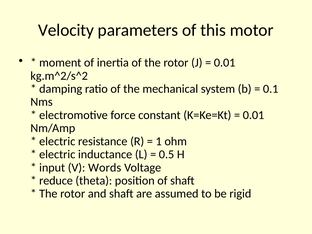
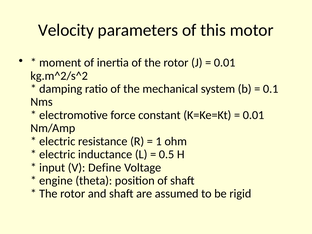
Words: Words -> Define
reduce: reduce -> engine
